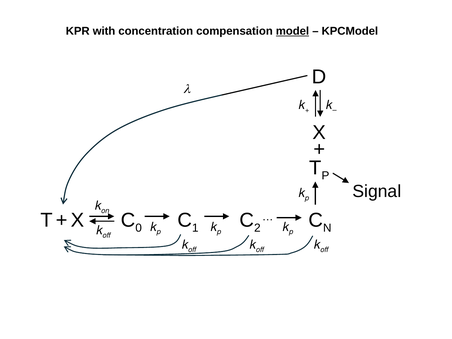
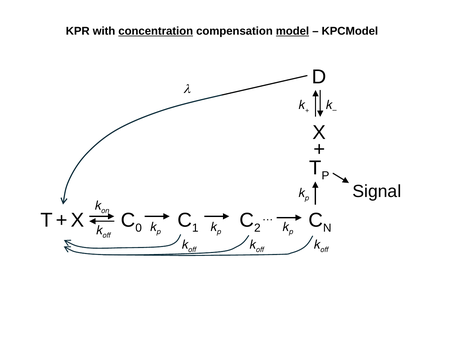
concentration underline: none -> present
